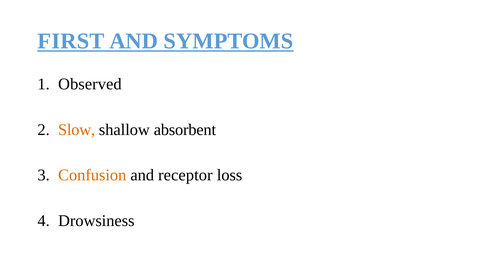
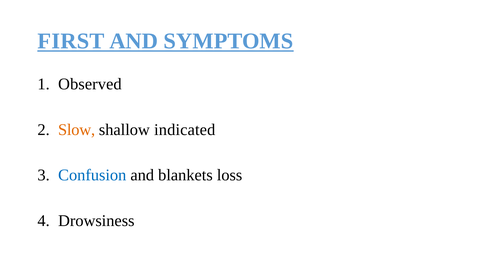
absorbent: absorbent -> indicated
Confusion colour: orange -> blue
receptor: receptor -> blankets
